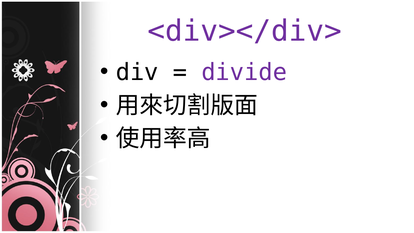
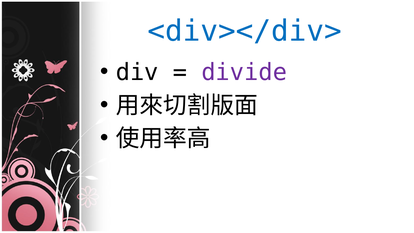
<div></div> colour: purple -> blue
